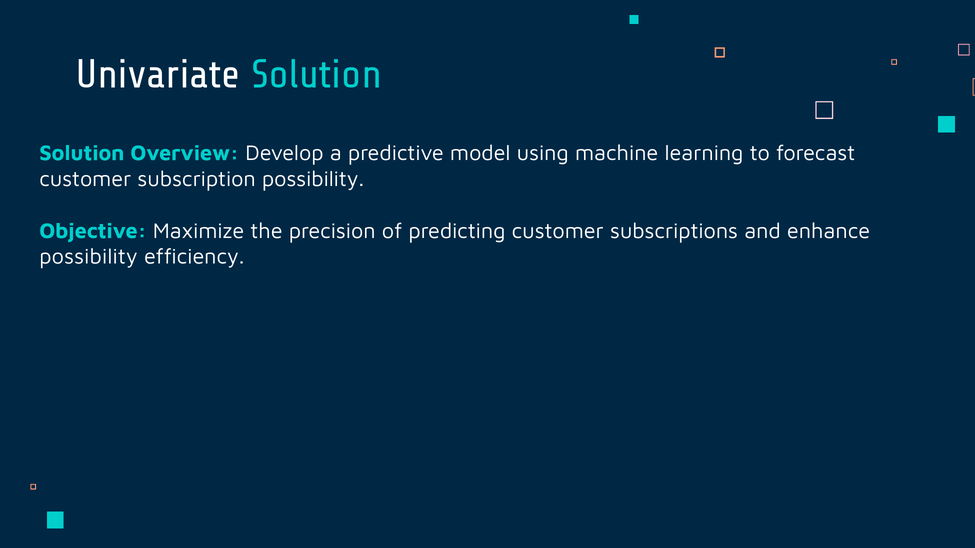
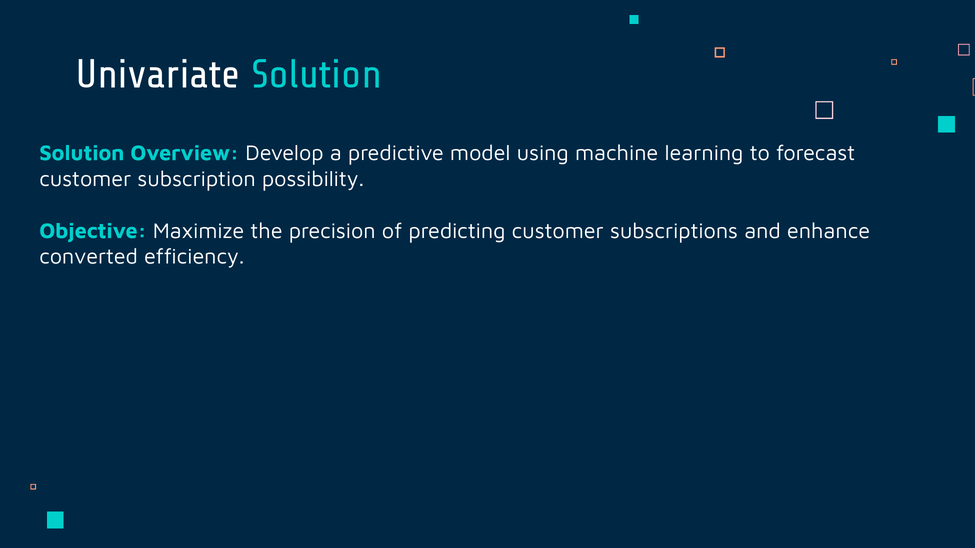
possibility at (88, 257): possibility -> converted
